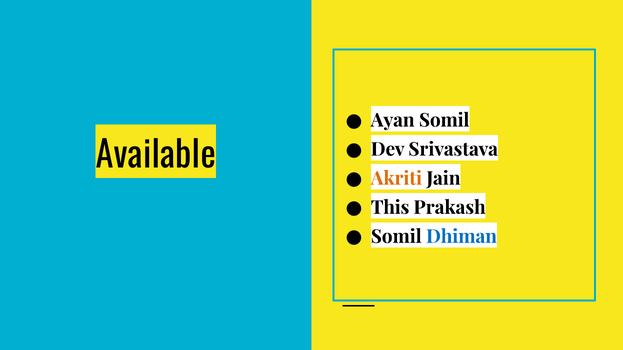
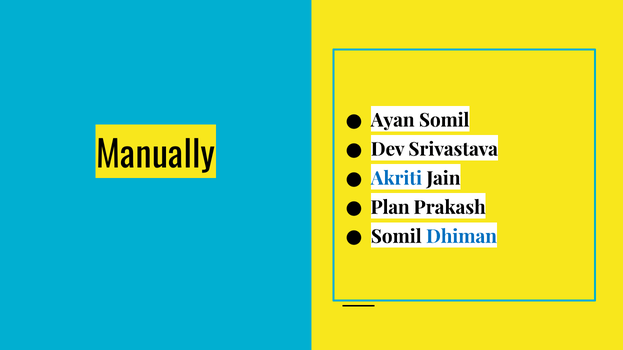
Available: Available -> Manually
Akriti colour: orange -> blue
This: This -> Plan
